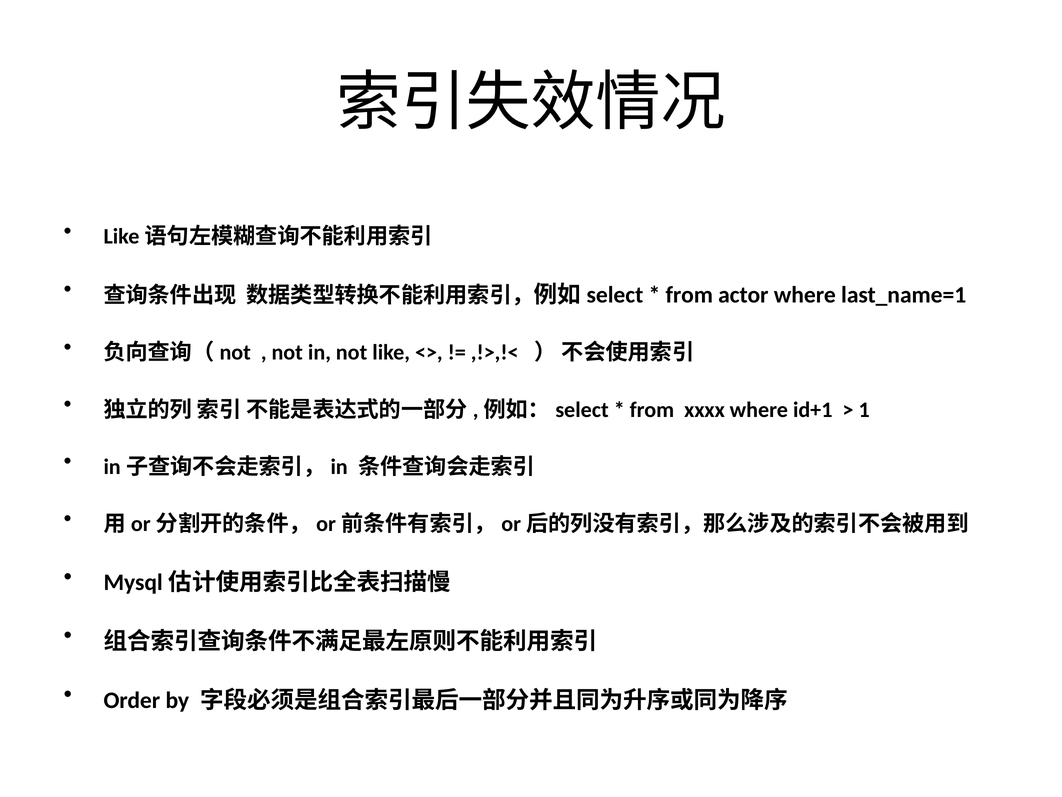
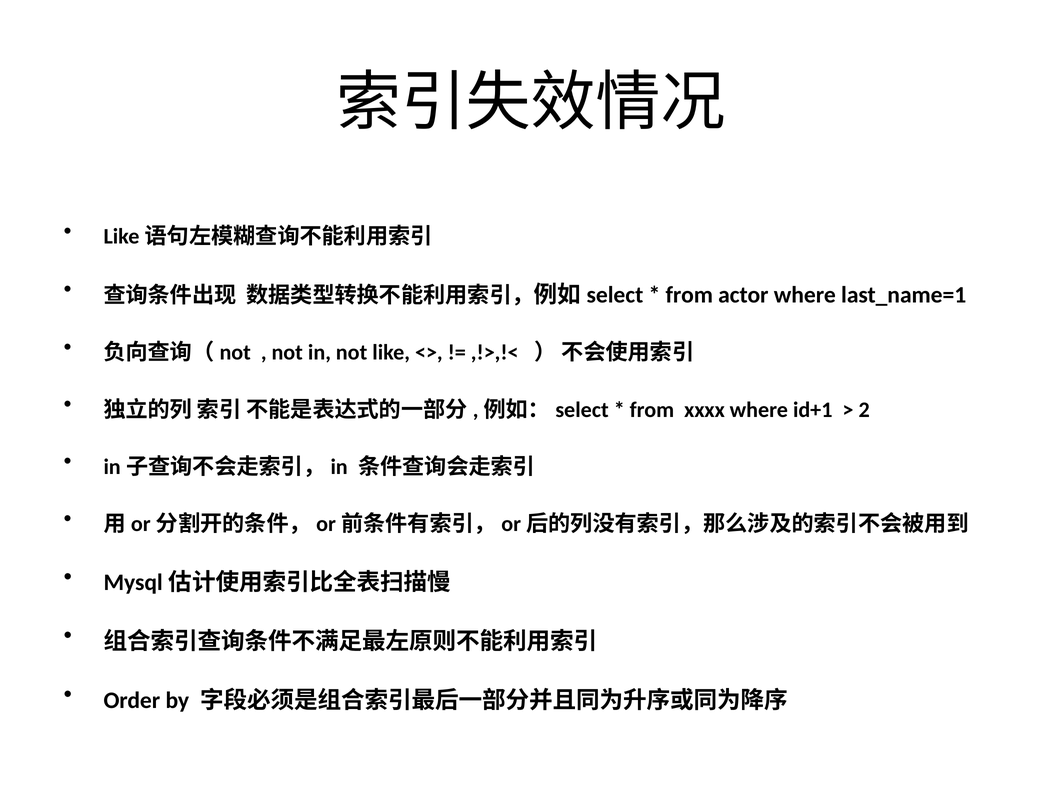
1: 1 -> 2
